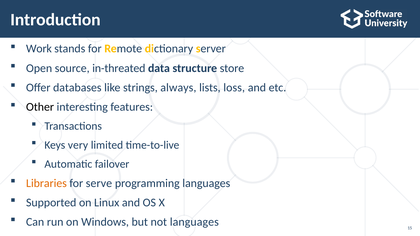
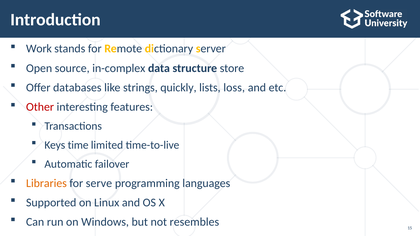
in-threated: in-threated -> in-complex
always: always -> quickly
Other colour: black -> red
very: very -> time
not languages: languages -> resembles
